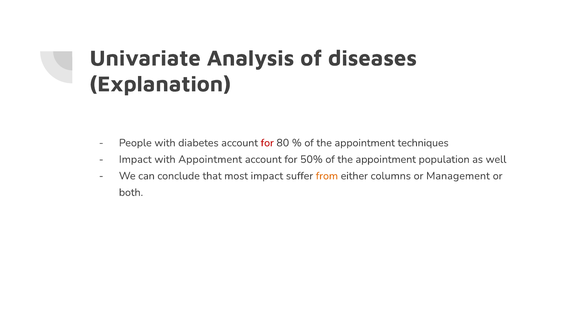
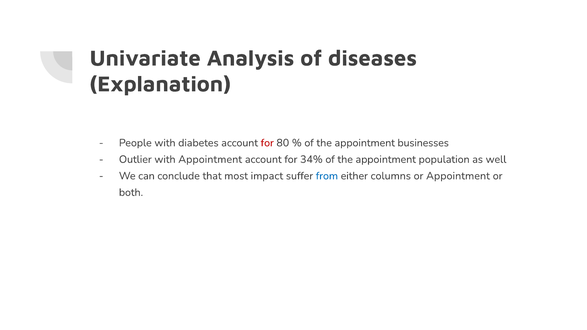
techniques: techniques -> businesses
Impact at (135, 159): Impact -> Outlier
50%: 50% -> 34%
from colour: orange -> blue
or Management: Management -> Appointment
